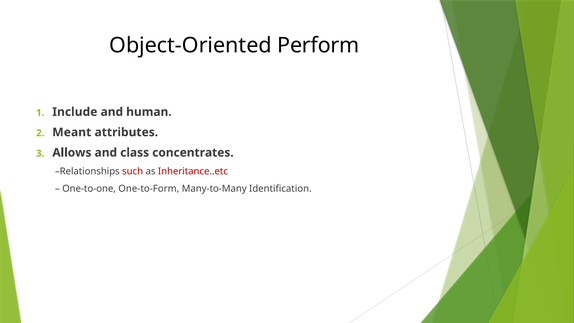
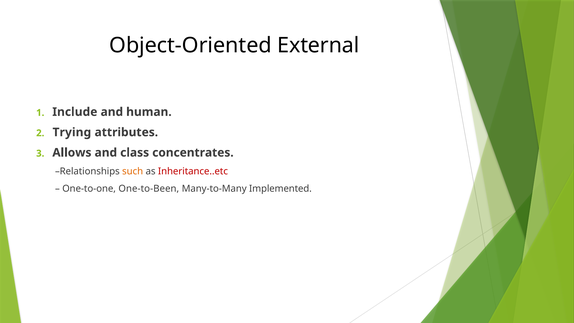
Perform: Perform -> External
Meant: Meant -> Trying
such colour: red -> orange
One-to-Form: One-to-Form -> One-to-Been
Identification: Identification -> Implemented
